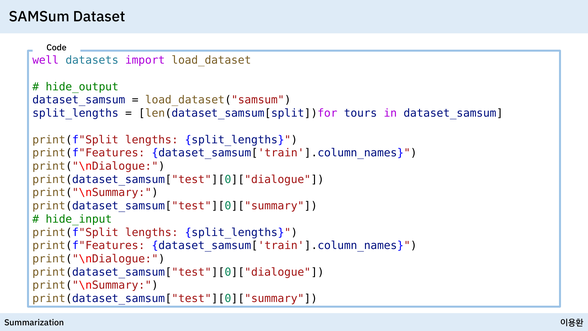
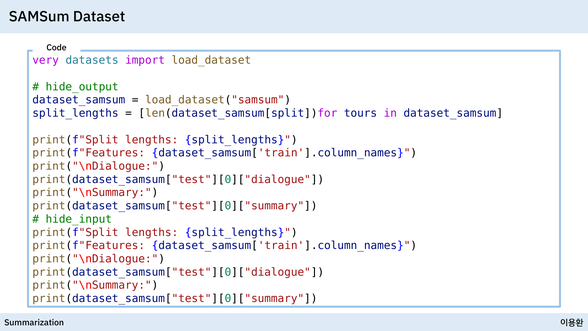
well: well -> very
